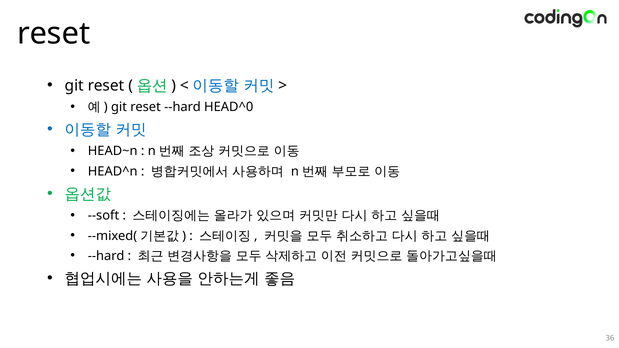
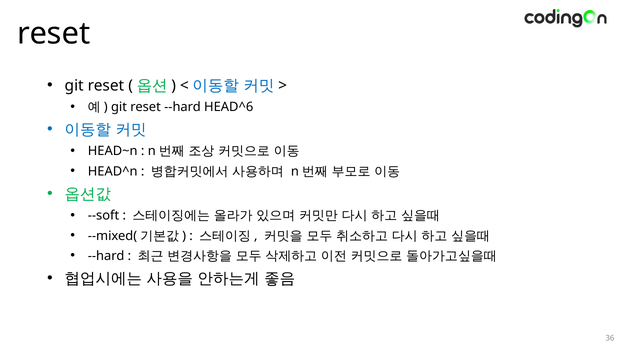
HEAD^0: HEAD^0 -> HEAD^6
